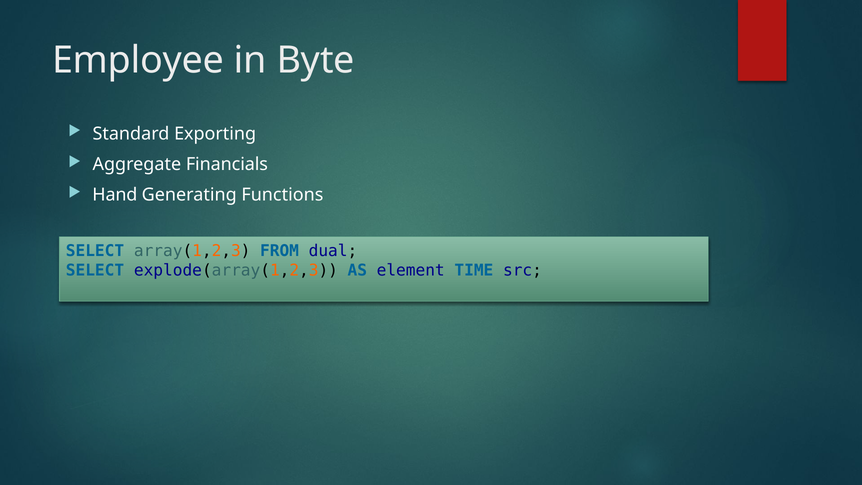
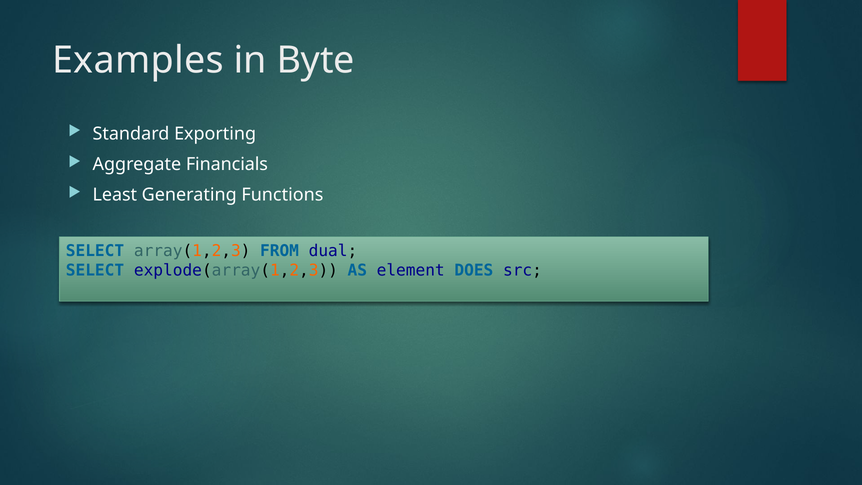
Employee: Employee -> Examples
Hand: Hand -> Least
TIME: TIME -> DOES
